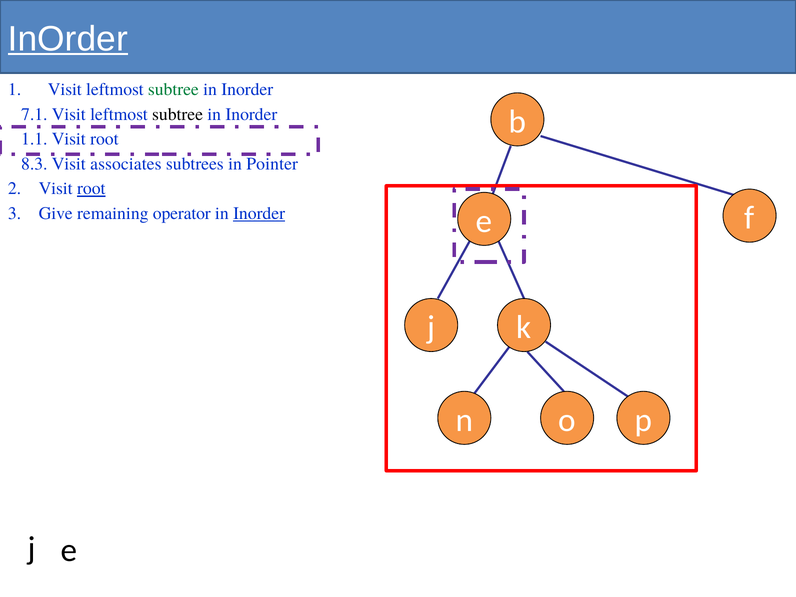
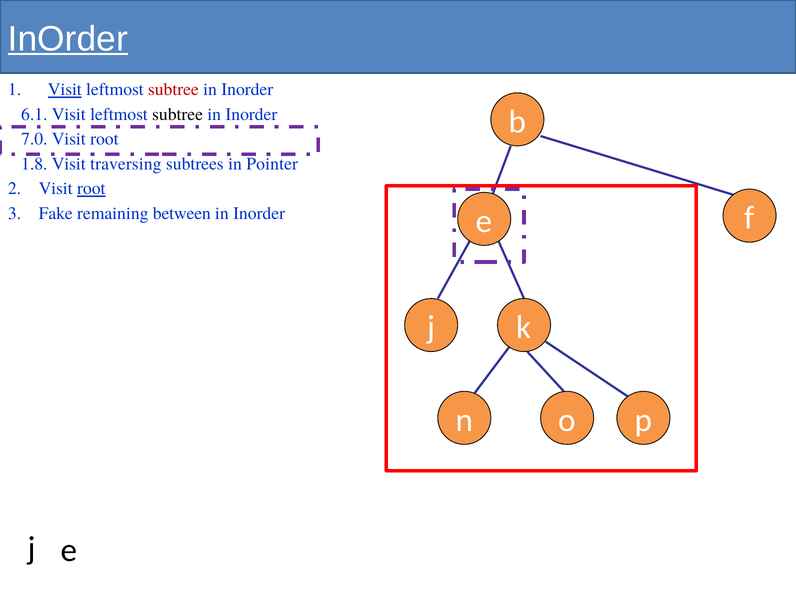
Visit at (65, 90) underline: none -> present
subtree at (173, 90) colour: green -> red
7.1: 7.1 -> 6.1
1.1: 1.1 -> 7.0
8.3: 8.3 -> 1.8
associates: associates -> traversing
Give: Give -> Fake
operator: operator -> between
Inorder at (259, 213) underline: present -> none
